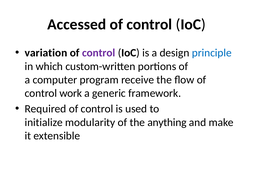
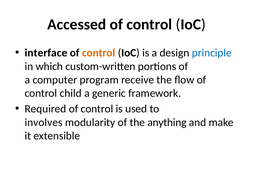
variation: variation -> interface
control at (99, 53) colour: purple -> orange
work: work -> child
initialize: initialize -> involves
